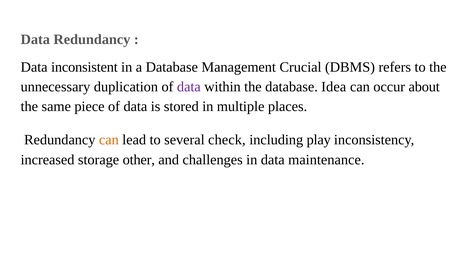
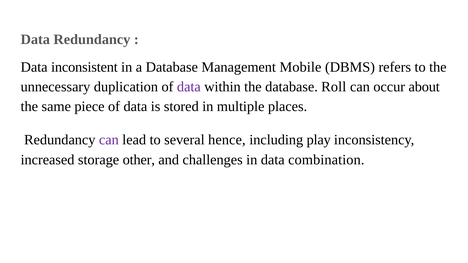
Crucial: Crucial -> Mobile
Idea: Idea -> Roll
can at (109, 140) colour: orange -> purple
check: check -> hence
maintenance: maintenance -> combination
